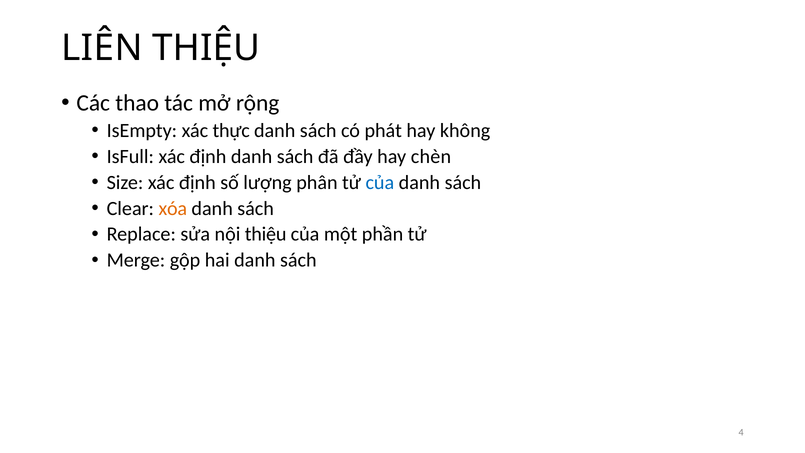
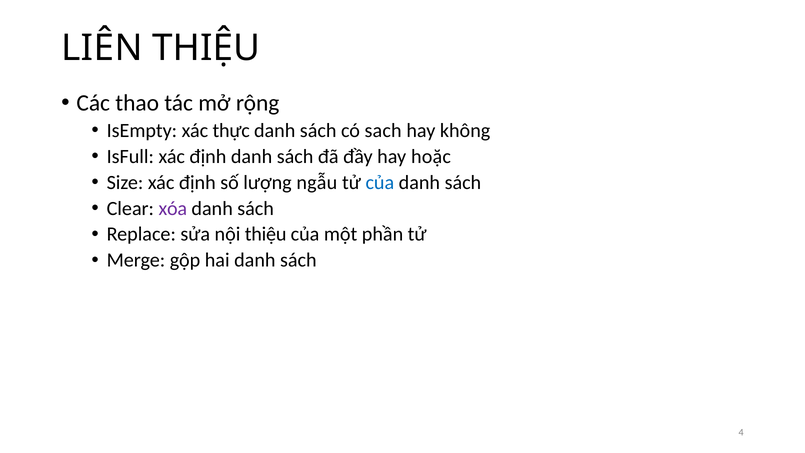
phát: phát -> sach
chèn: chèn -> hoặc
phân: phân -> ngẫu
xóa colour: orange -> purple
